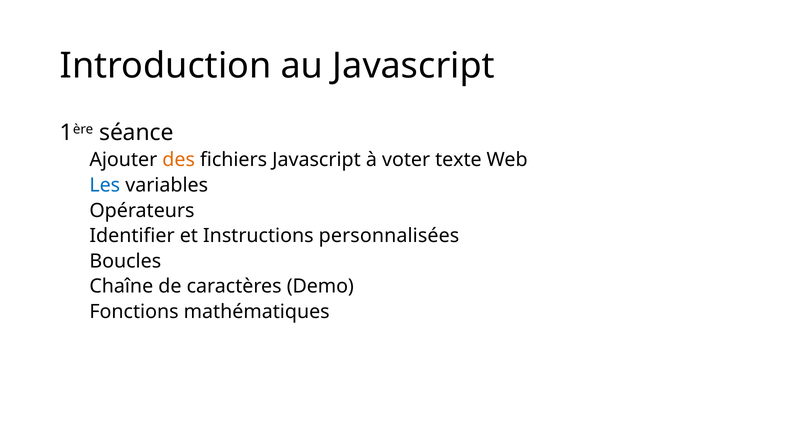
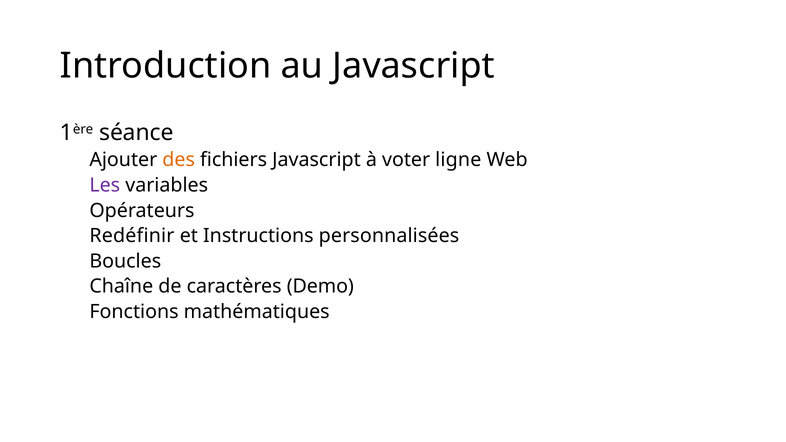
texte: texte -> ligne
Les colour: blue -> purple
Identifier: Identifier -> Redéfinir
